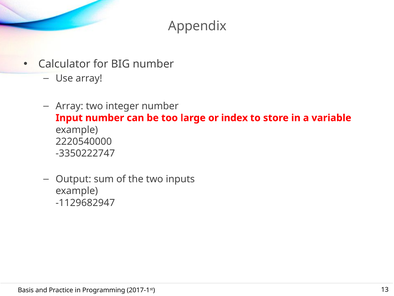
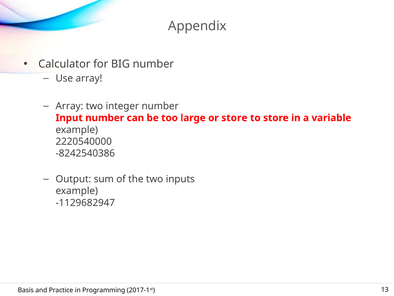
or index: index -> store
-3350222747: -3350222747 -> -8242540386
